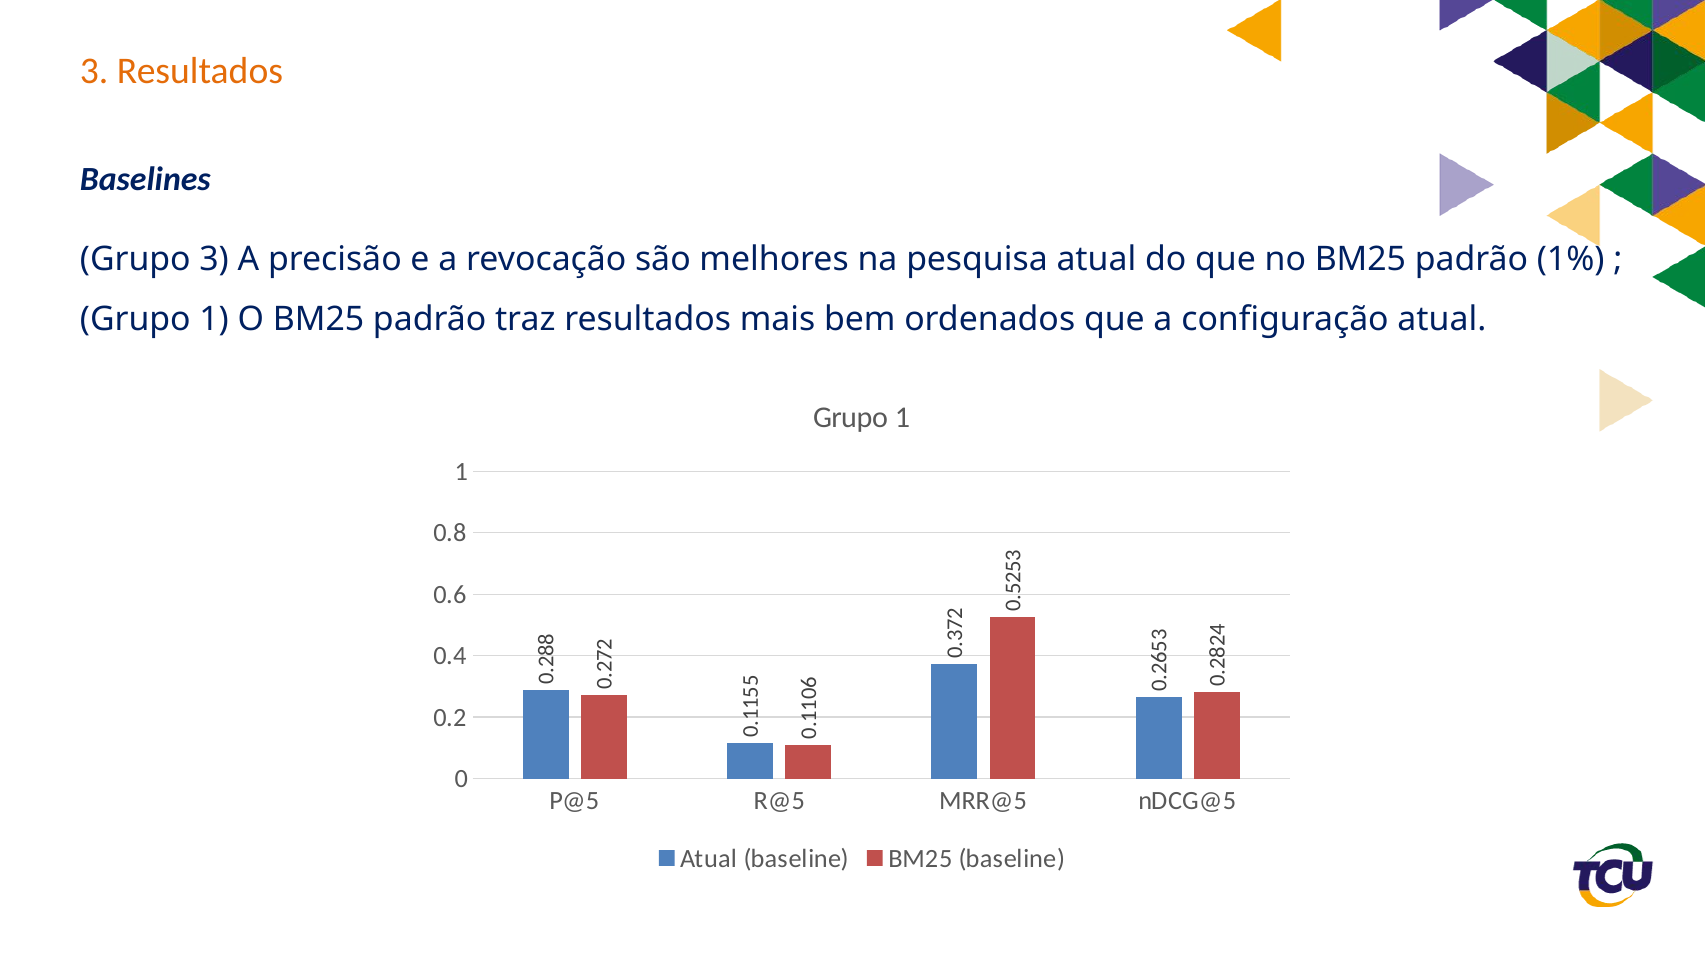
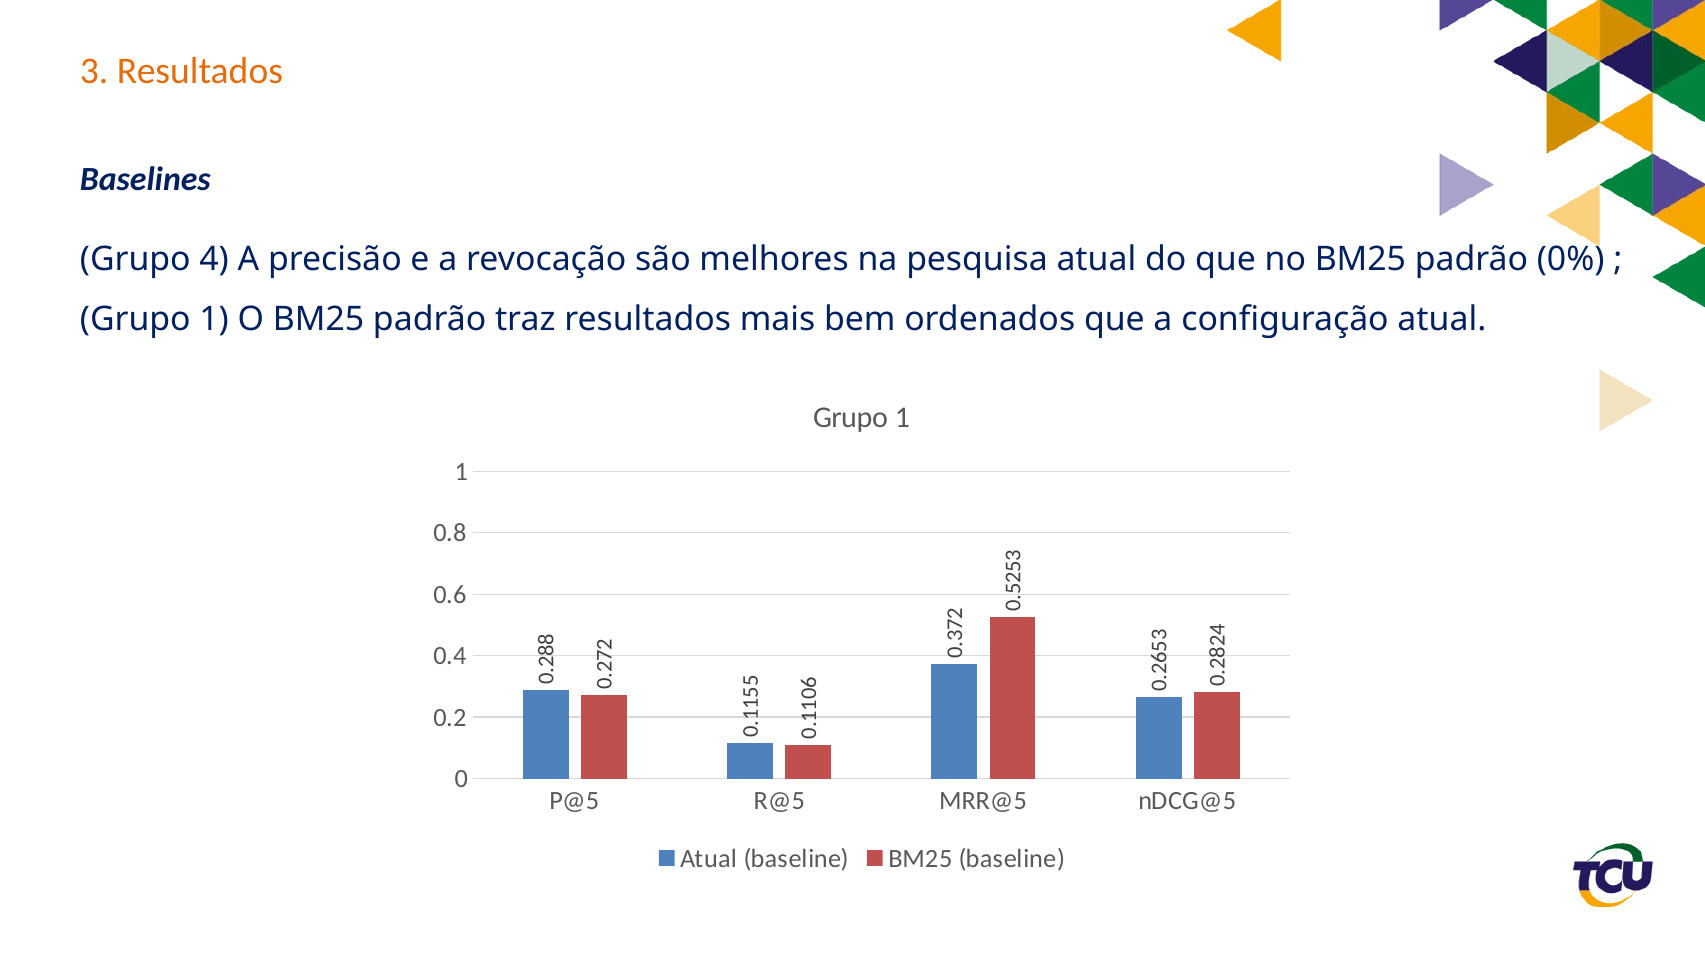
Grupo 3: 3 -> 4
1%: 1% -> 0%
